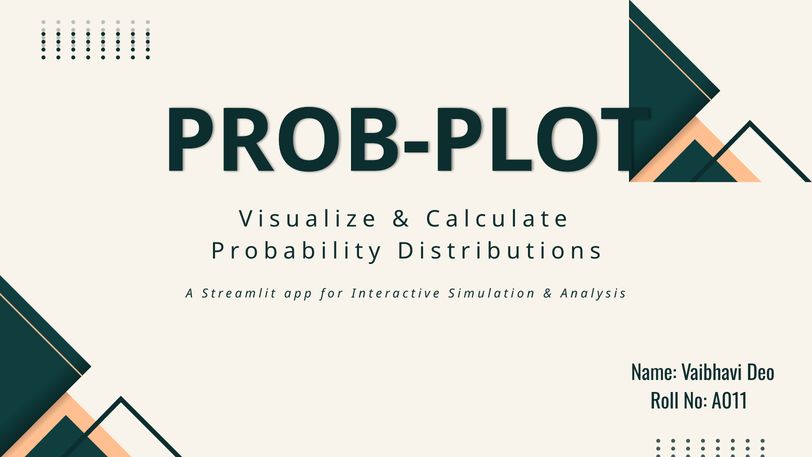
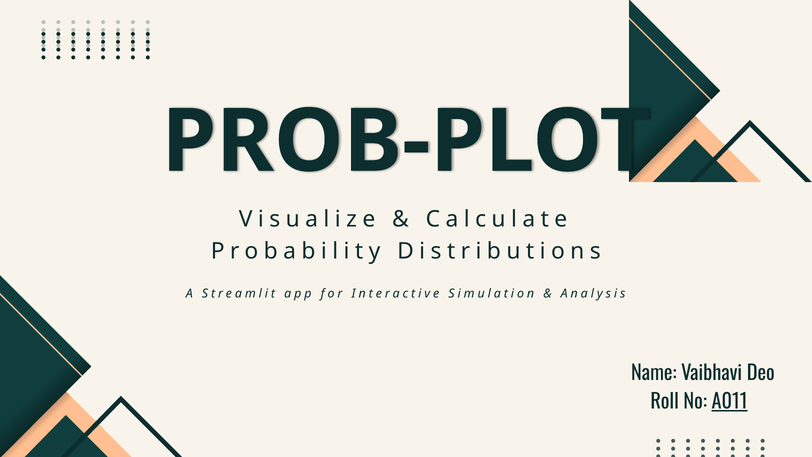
A011 underline: none -> present
